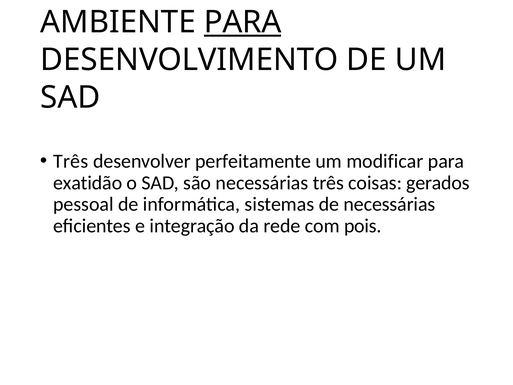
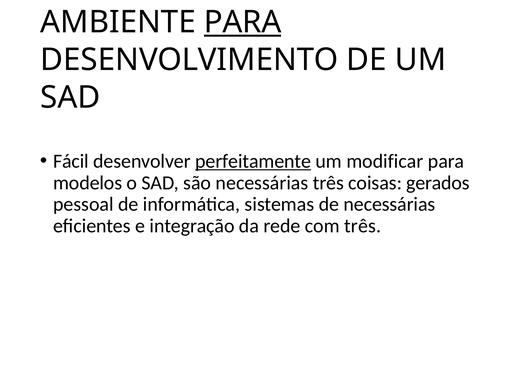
Três at (71, 161): Três -> Fácil
perfeitamente underline: none -> present
exatidão: exatidão -> modelos
com pois: pois -> três
